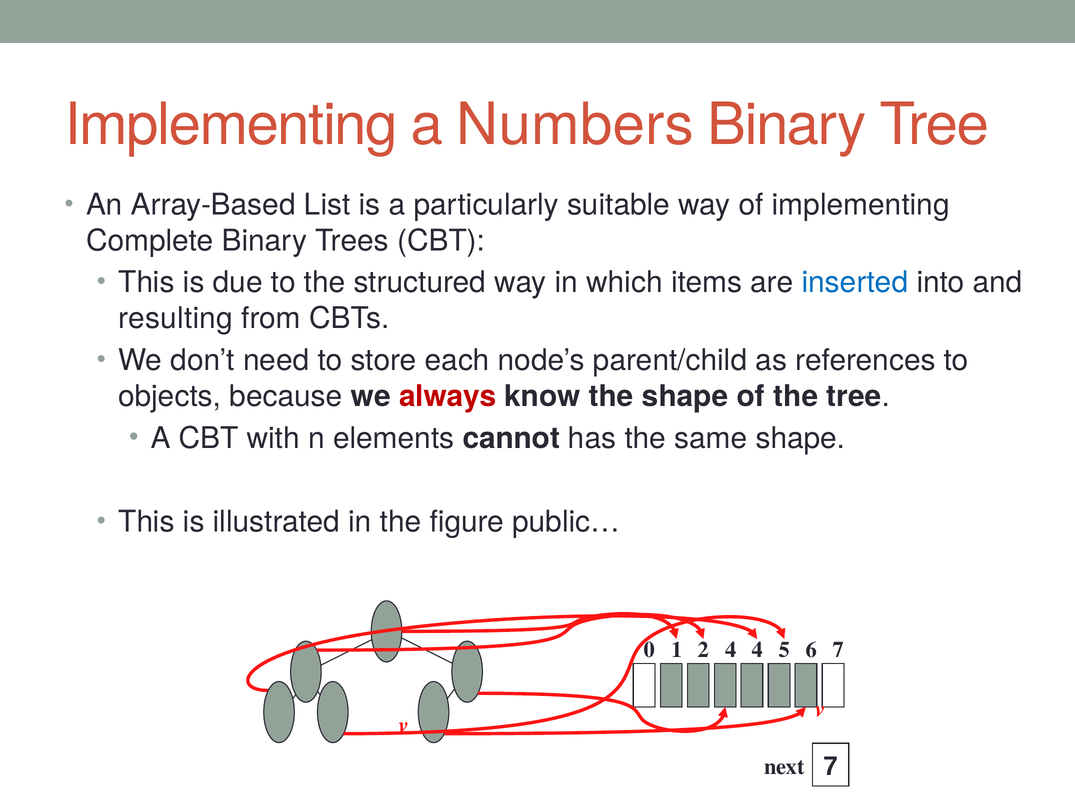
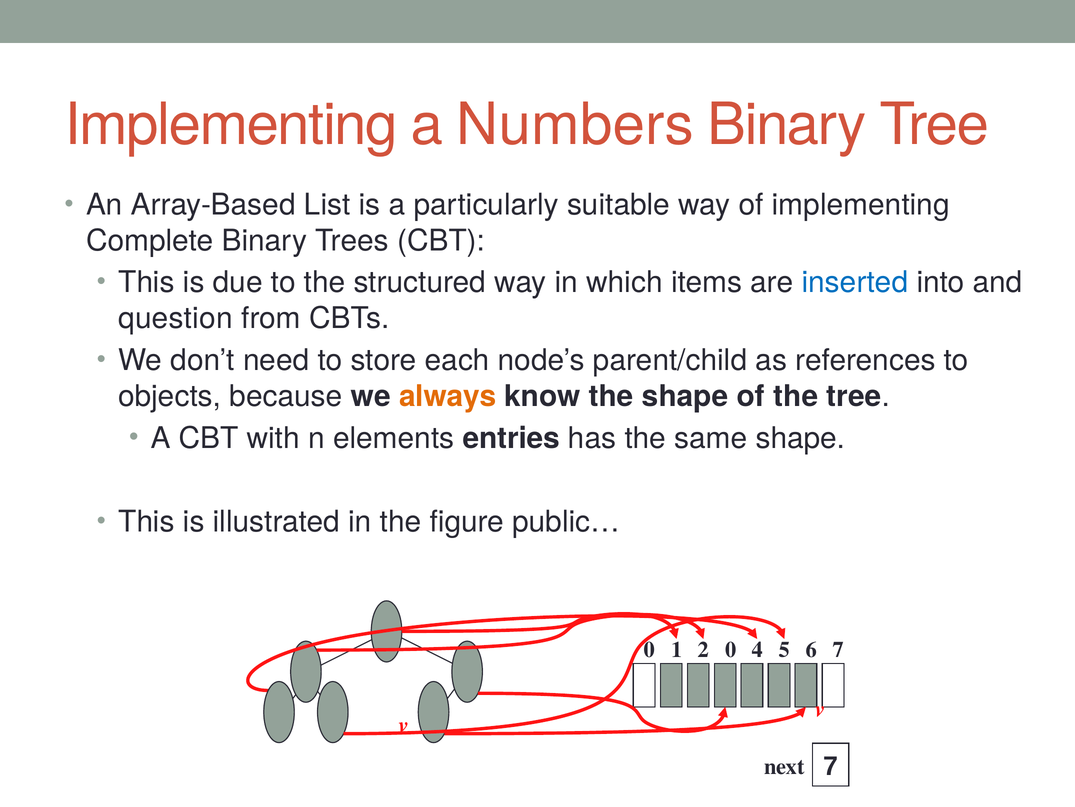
resulting: resulting -> question
always colour: red -> orange
cannot: cannot -> entries
2 4: 4 -> 0
